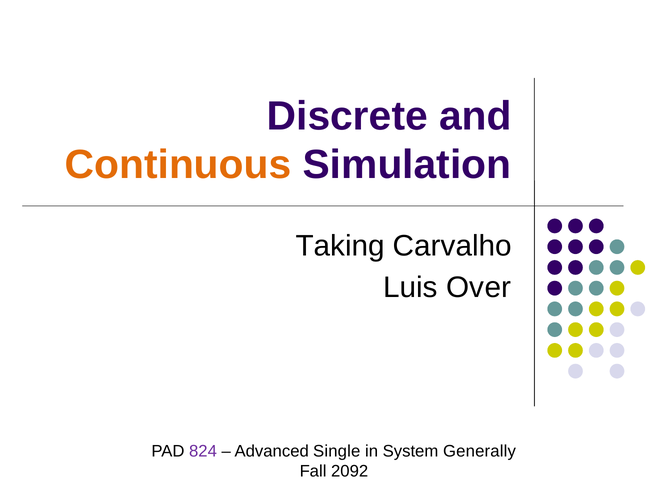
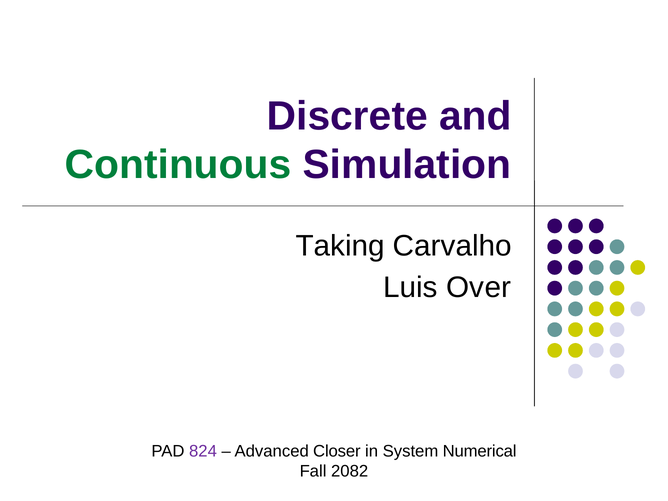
Continuous colour: orange -> green
Single: Single -> Closer
Generally: Generally -> Numerical
2092: 2092 -> 2082
